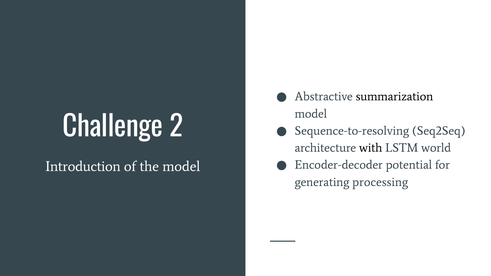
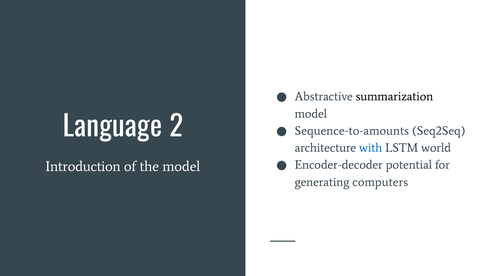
Challenge: Challenge -> Language
Sequence-to-resolving: Sequence-to-resolving -> Sequence-to-amounts
with colour: black -> blue
processing: processing -> computers
